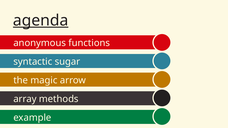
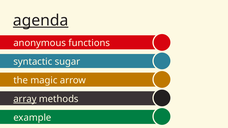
array underline: none -> present
